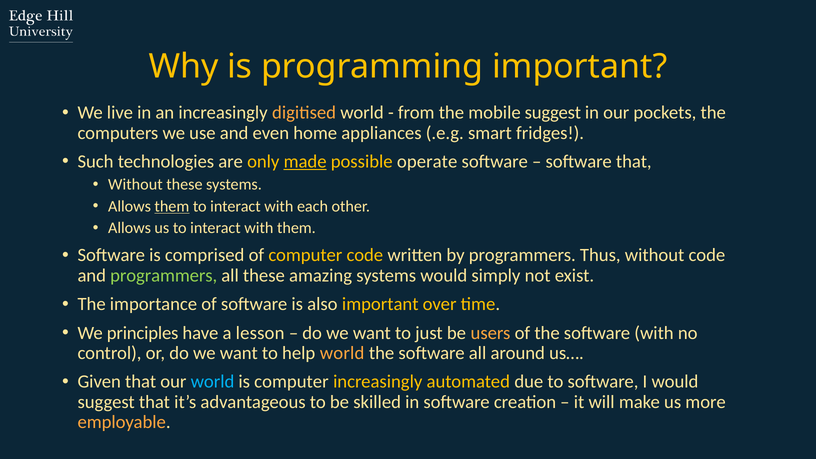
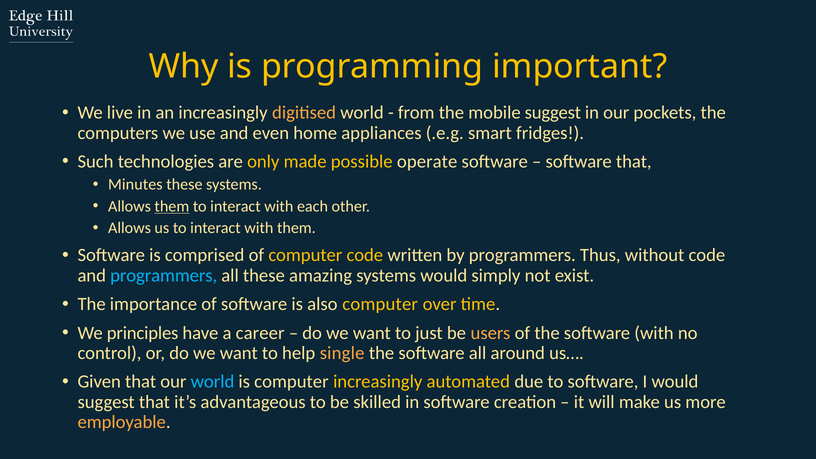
made underline: present -> none
Without at (135, 185): Without -> Minutes
programmers at (164, 275) colour: light green -> light blue
also important: important -> computer
lesson: lesson -> career
help world: world -> single
